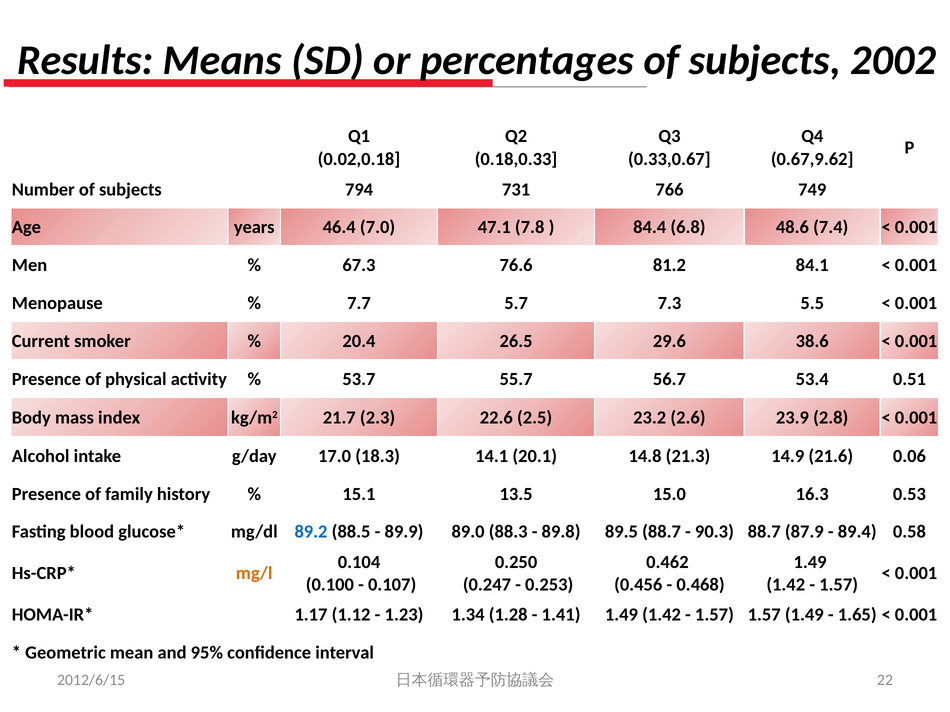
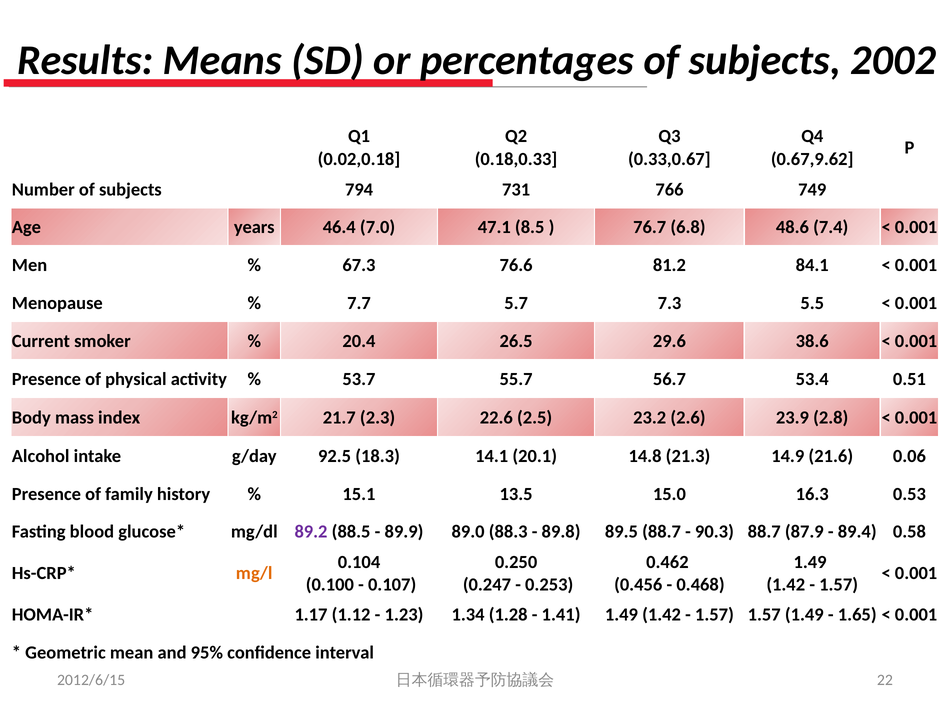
7.8: 7.8 -> 8.5
84.4: 84.4 -> 76.7
17.0: 17.0 -> 92.5
89.2 colour: blue -> purple
